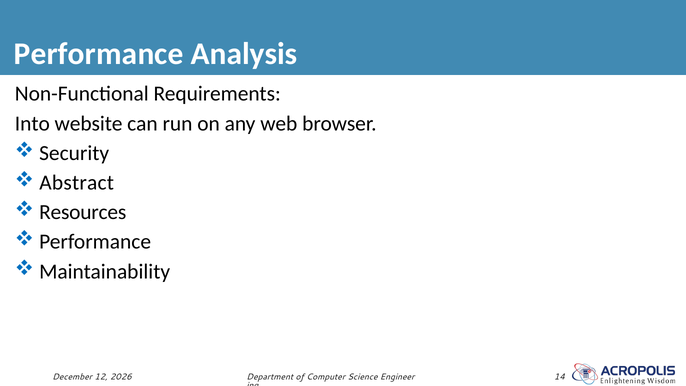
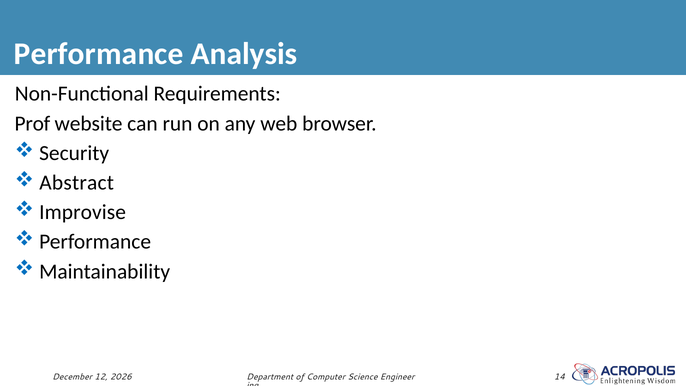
Into: Into -> Prof
Resources: Resources -> Improvise
